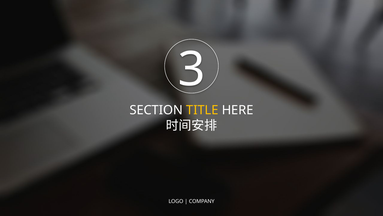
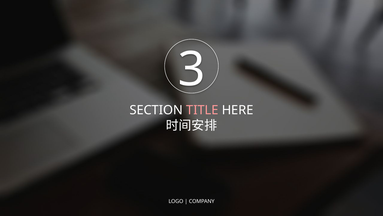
TITLE colour: yellow -> pink
